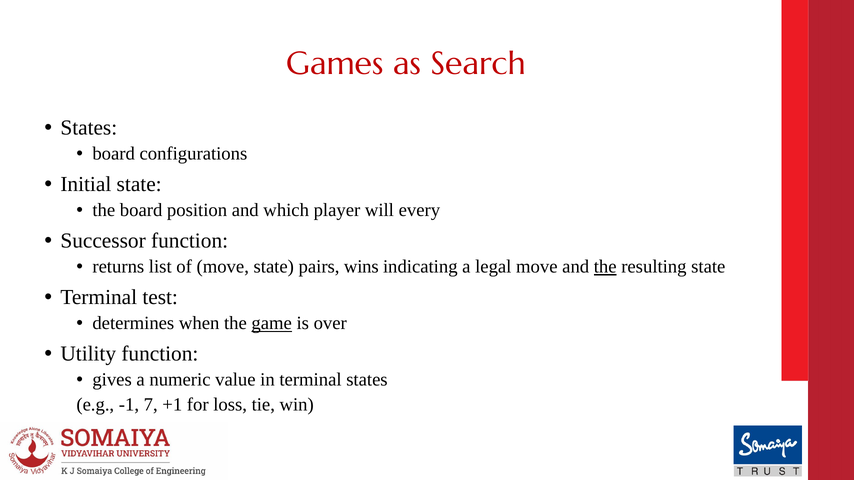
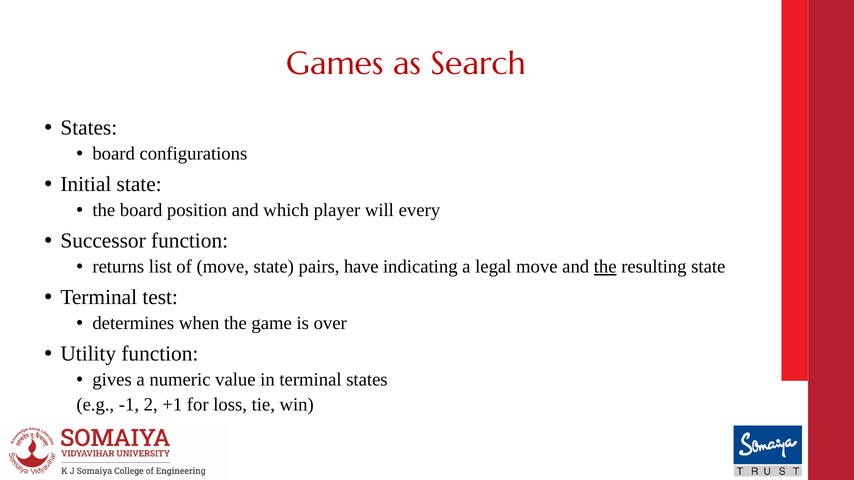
wins: wins -> have
game underline: present -> none
7: 7 -> 2
